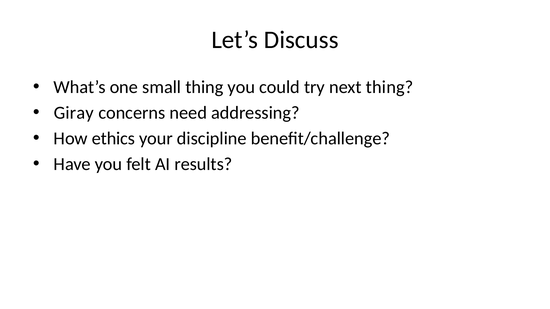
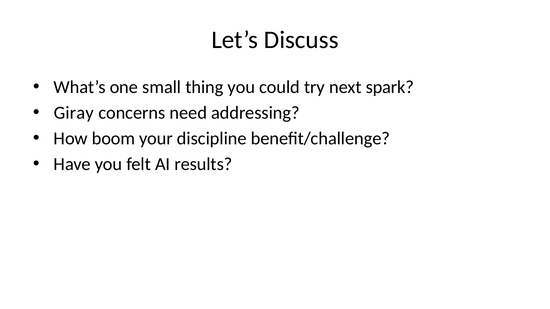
next thing: thing -> spark
ethics: ethics -> boom
